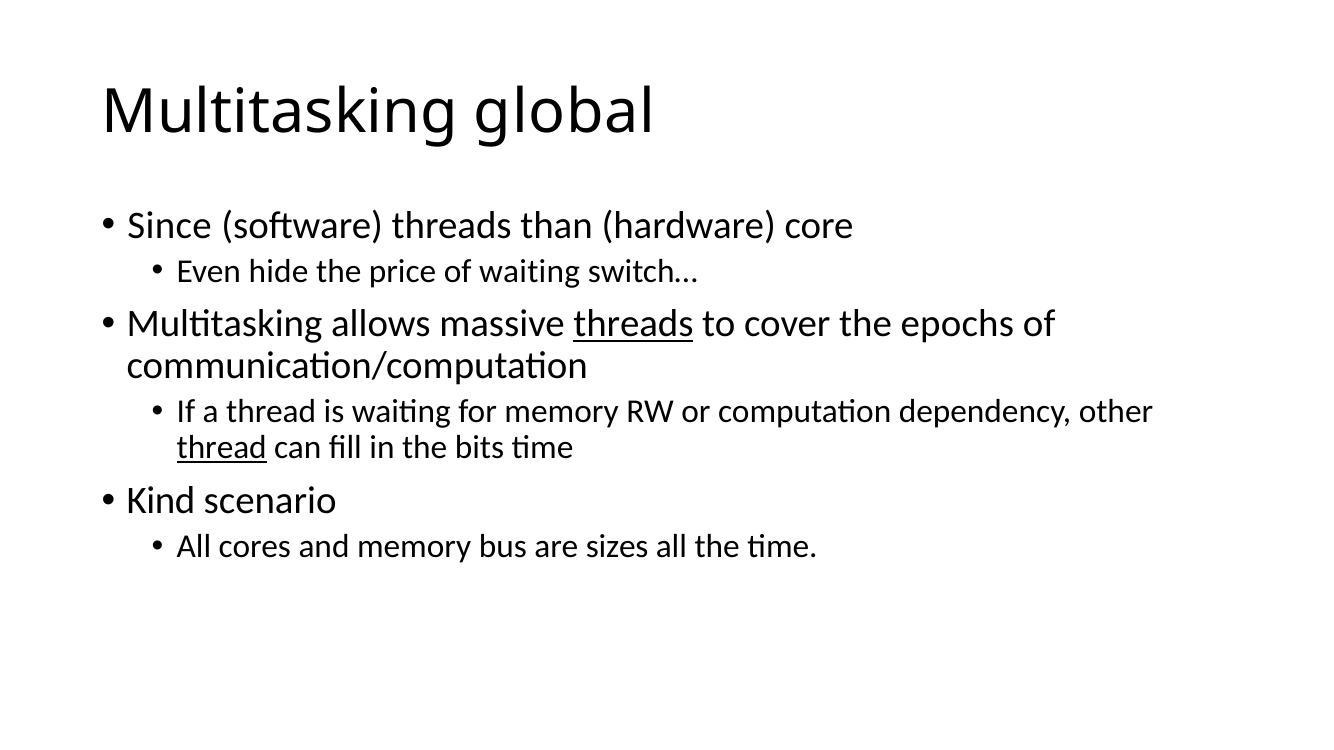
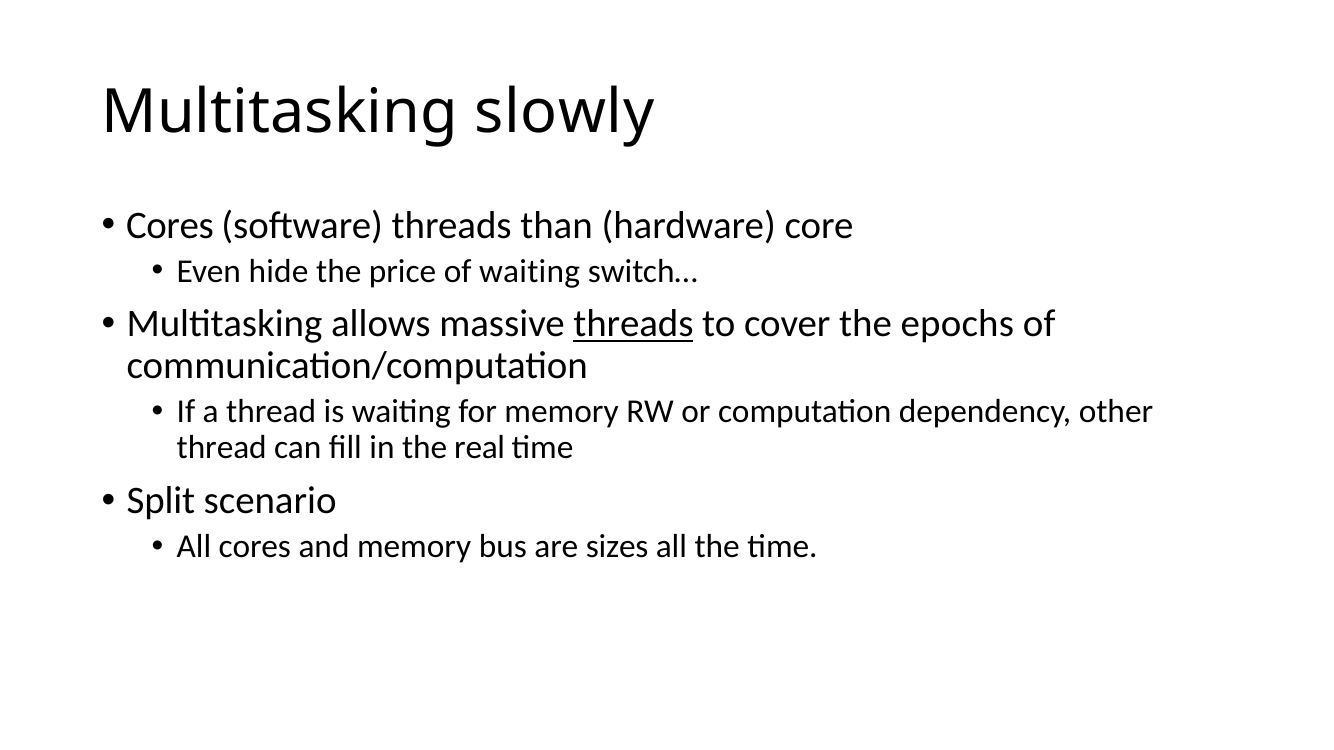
global: global -> slowly
Since at (170, 225): Since -> Cores
thread at (222, 448) underline: present -> none
bits: bits -> real
Kind: Kind -> Split
